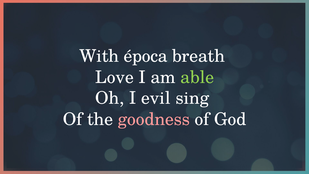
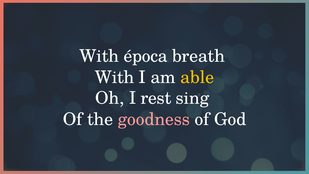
Love at (114, 77): Love -> With
able colour: light green -> yellow
evil: evil -> rest
